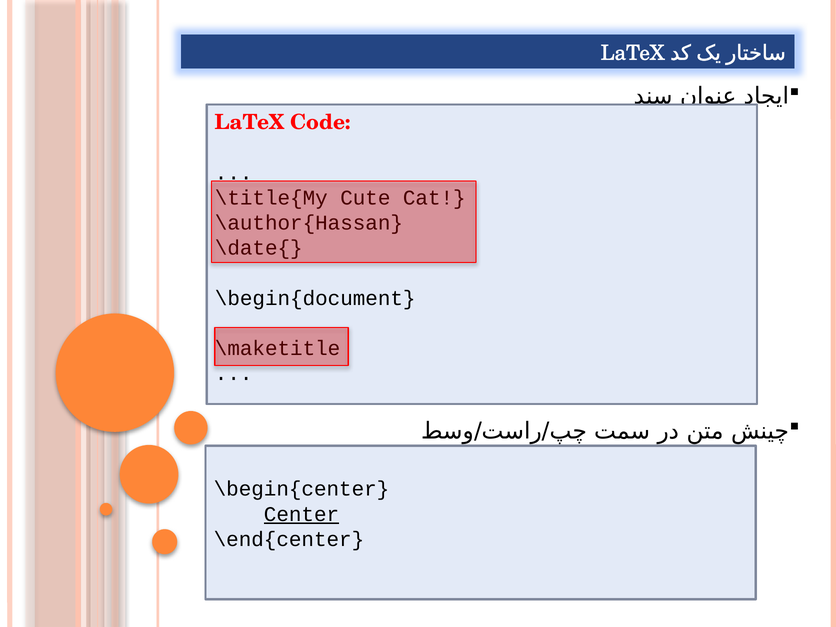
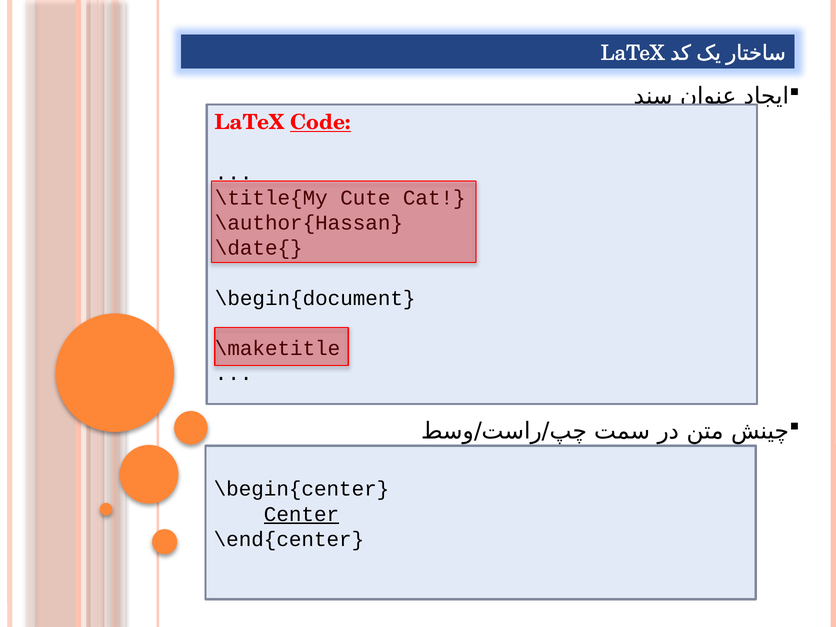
Code underline: none -> present
